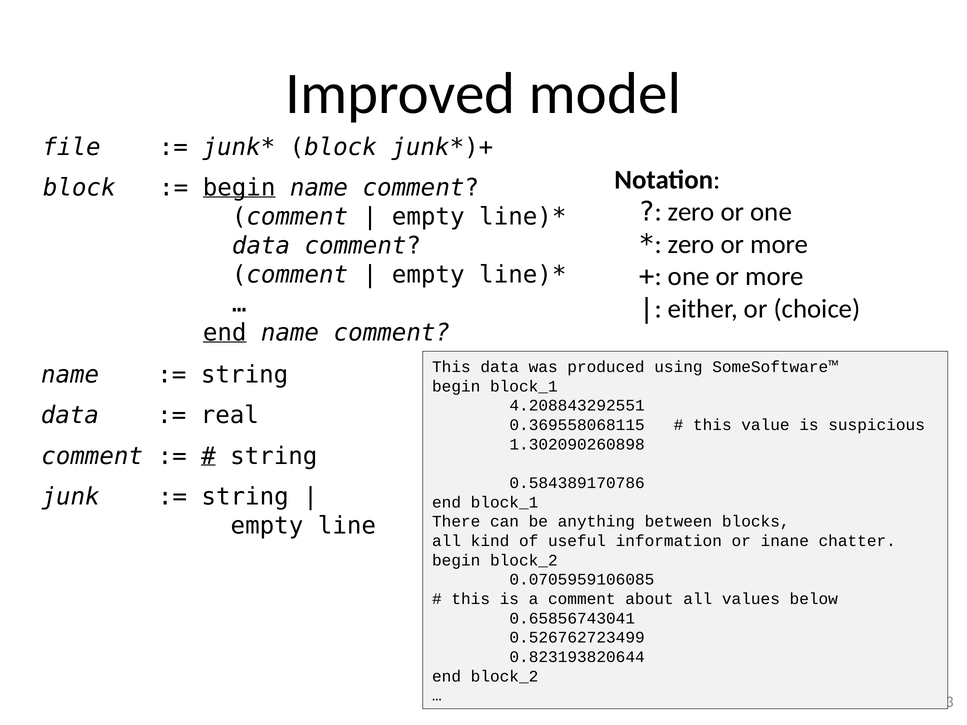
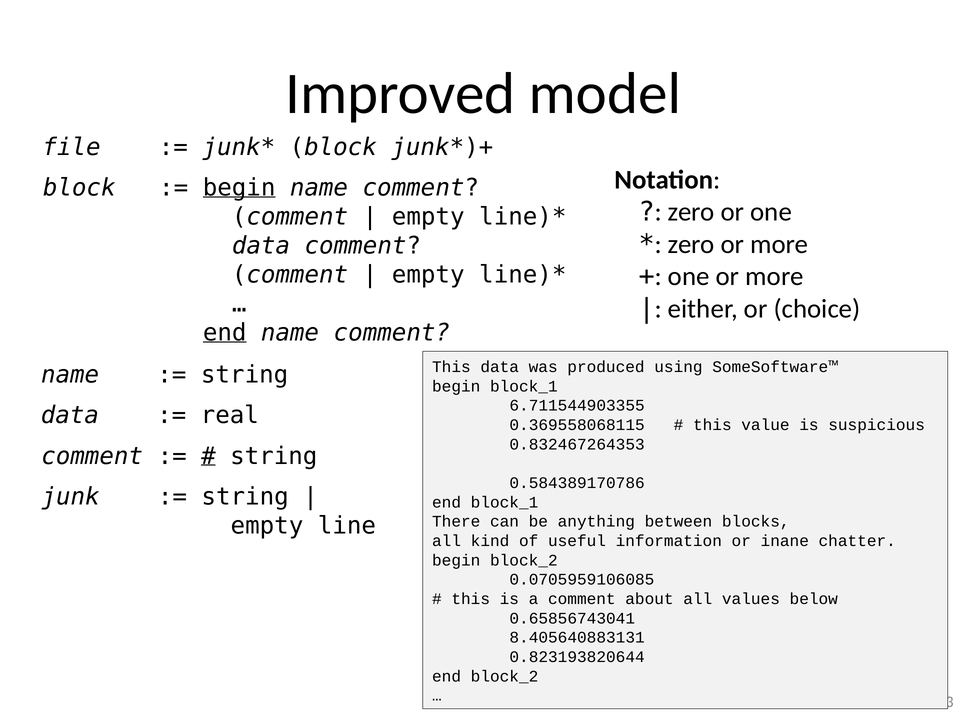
4.208843292551: 4.208843292551 -> 6.711544903355
1.302090260898: 1.302090260898 -> 0.832467264353
0.526762723499: 0.526762723499 -> 8.405640883131
